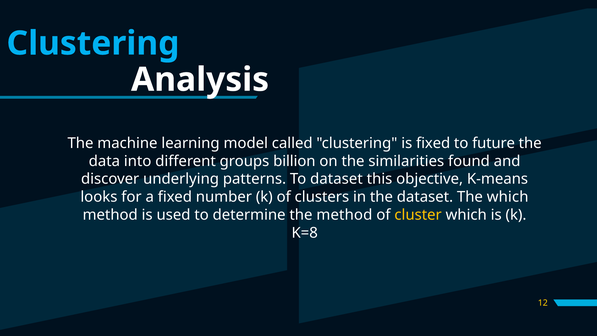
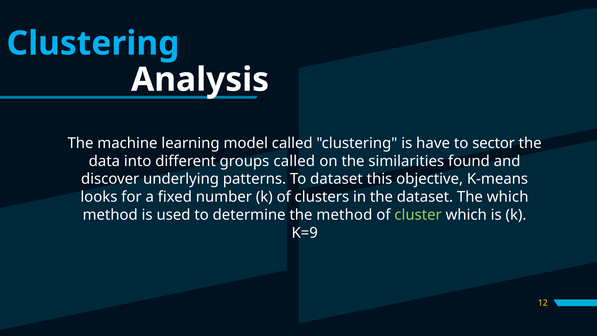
is fixed: fixed -> have
future: future -> sector
groups billion: billion -> called
cluster colour: yellow -> light green
K=8: K=8 -> K=9
